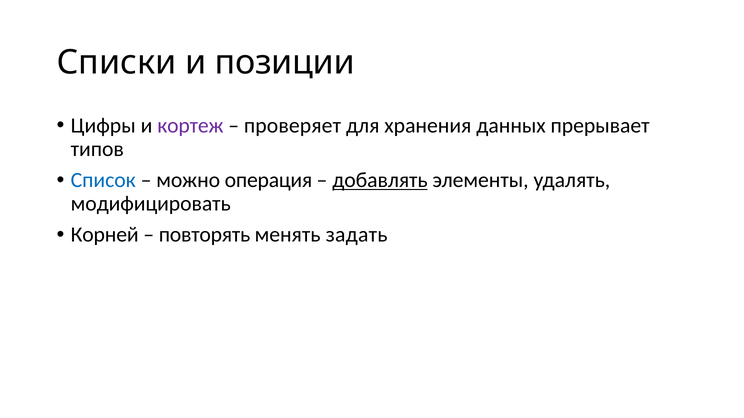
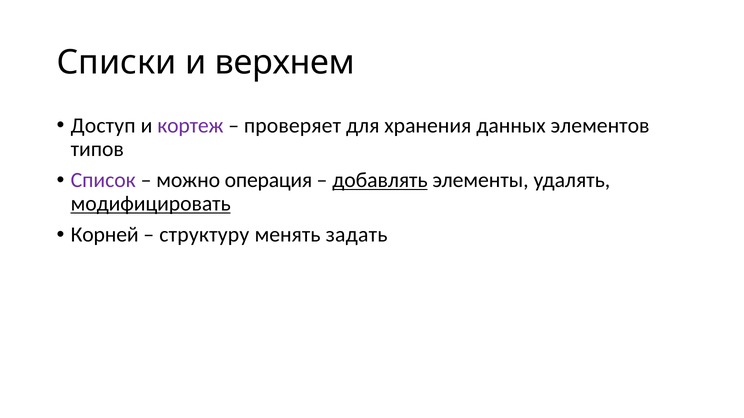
позиции: позиции -> верхнем
Цифры: Цифры -> Доступ
прерывает: прерывает -> элементов
Список colour: blue -> purple
модифицировать underline: none -> present
повторять: повторять -> структуру
